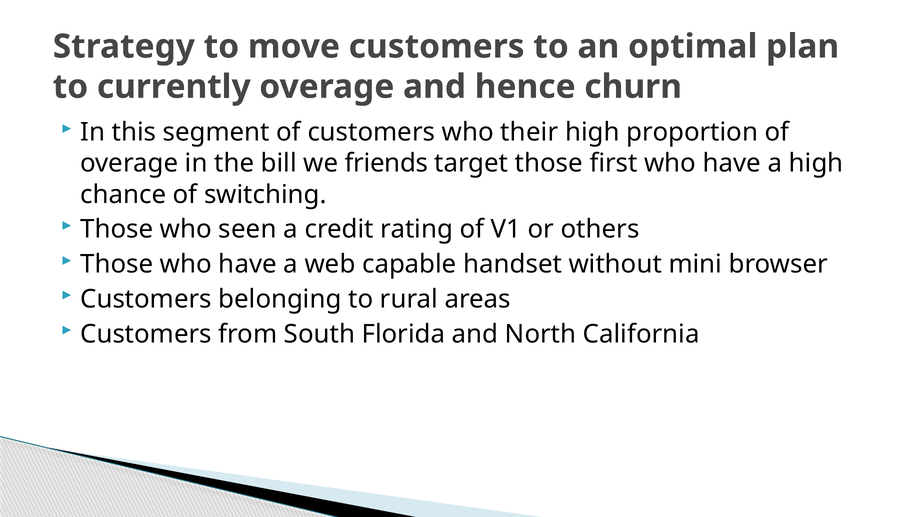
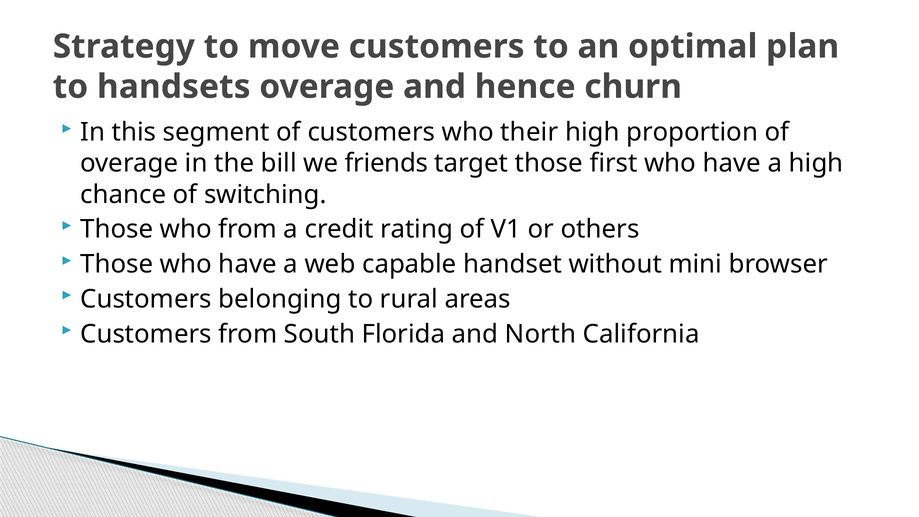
currently: currently -> handsets
who seen: seen -> from
